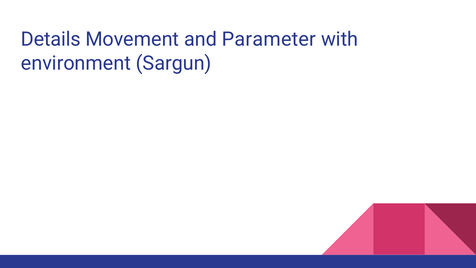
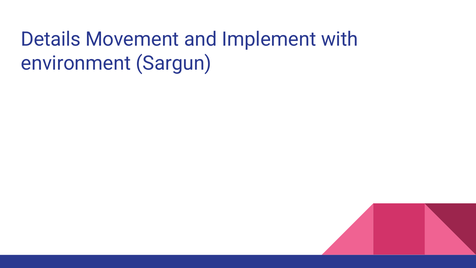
Parameter: Parameter -> Implement
